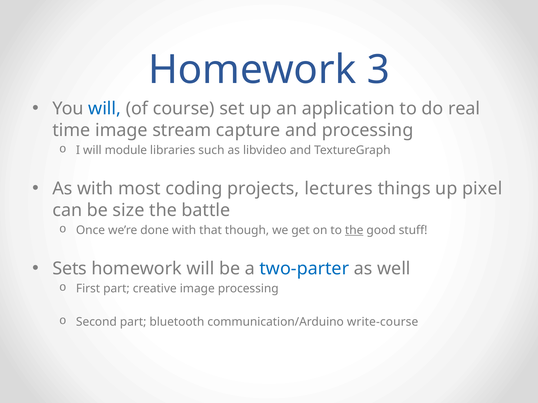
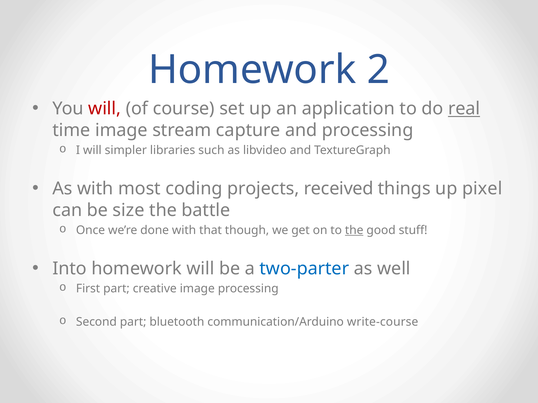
3: 3 -> 2
will at (105, 109) colour: blue -> red
real underline: none -> present
module: module -> simpler
lectures: lectures -> received
Sets: Sets -> Into
